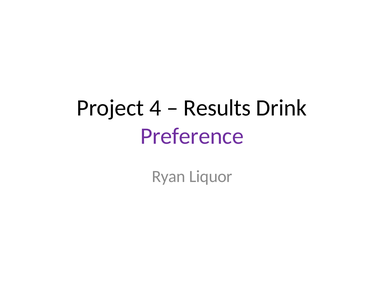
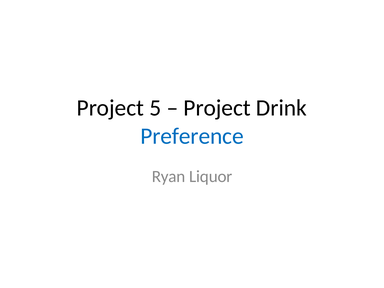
4: 4 -> 5
Results at (217, 108): Results -> Project
Preference colour: purple -> blue
